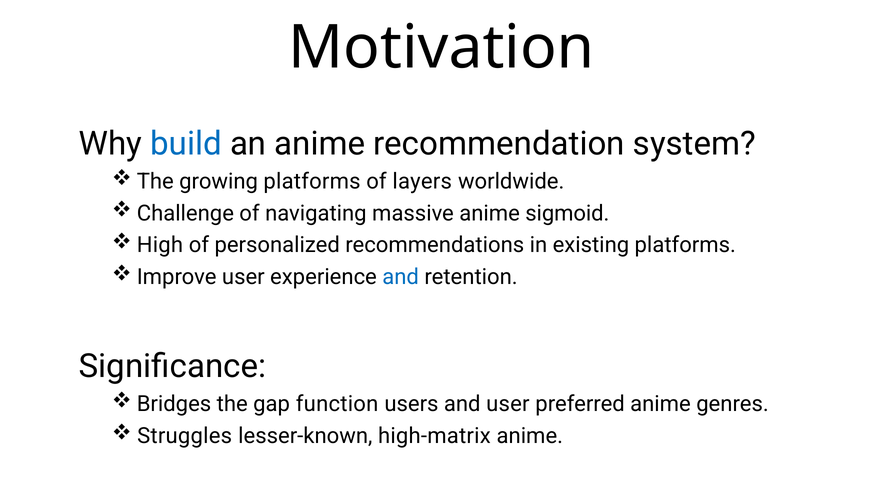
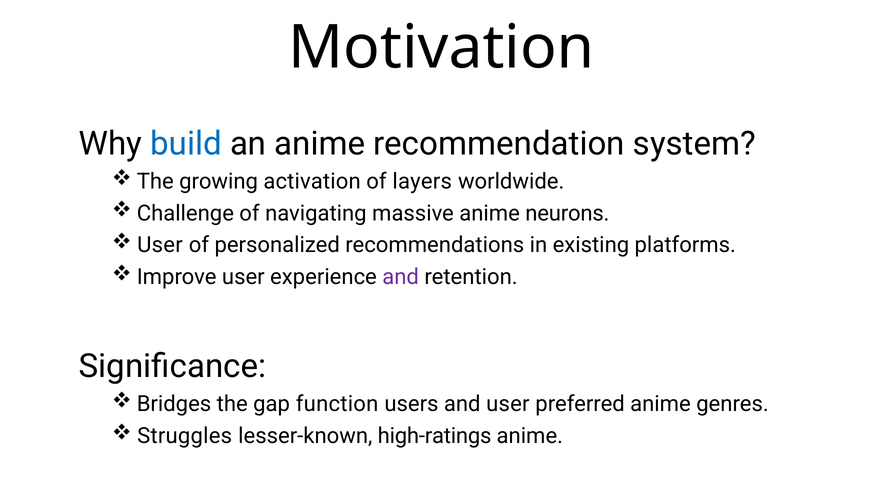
growing platforms: platforms -> activation
sigmoid: sigmoid -> neurons
High at (160, 245): High -> User
and at (401, 277) colour: blue -> purple
high-matrix: high-matrix -> high-ratings
